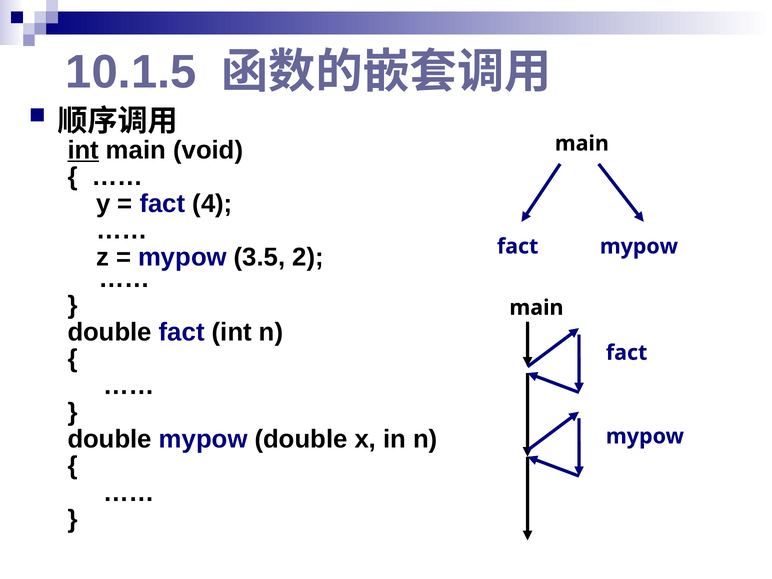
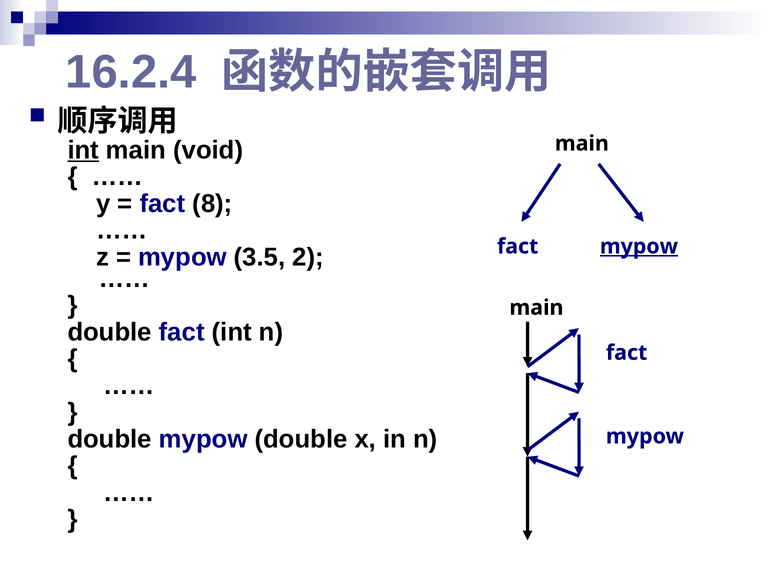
10.1.5: 10.1.5 -> 16.2.4
4: 4 -> 8
mypow at (639, 246) underline: none -> present
